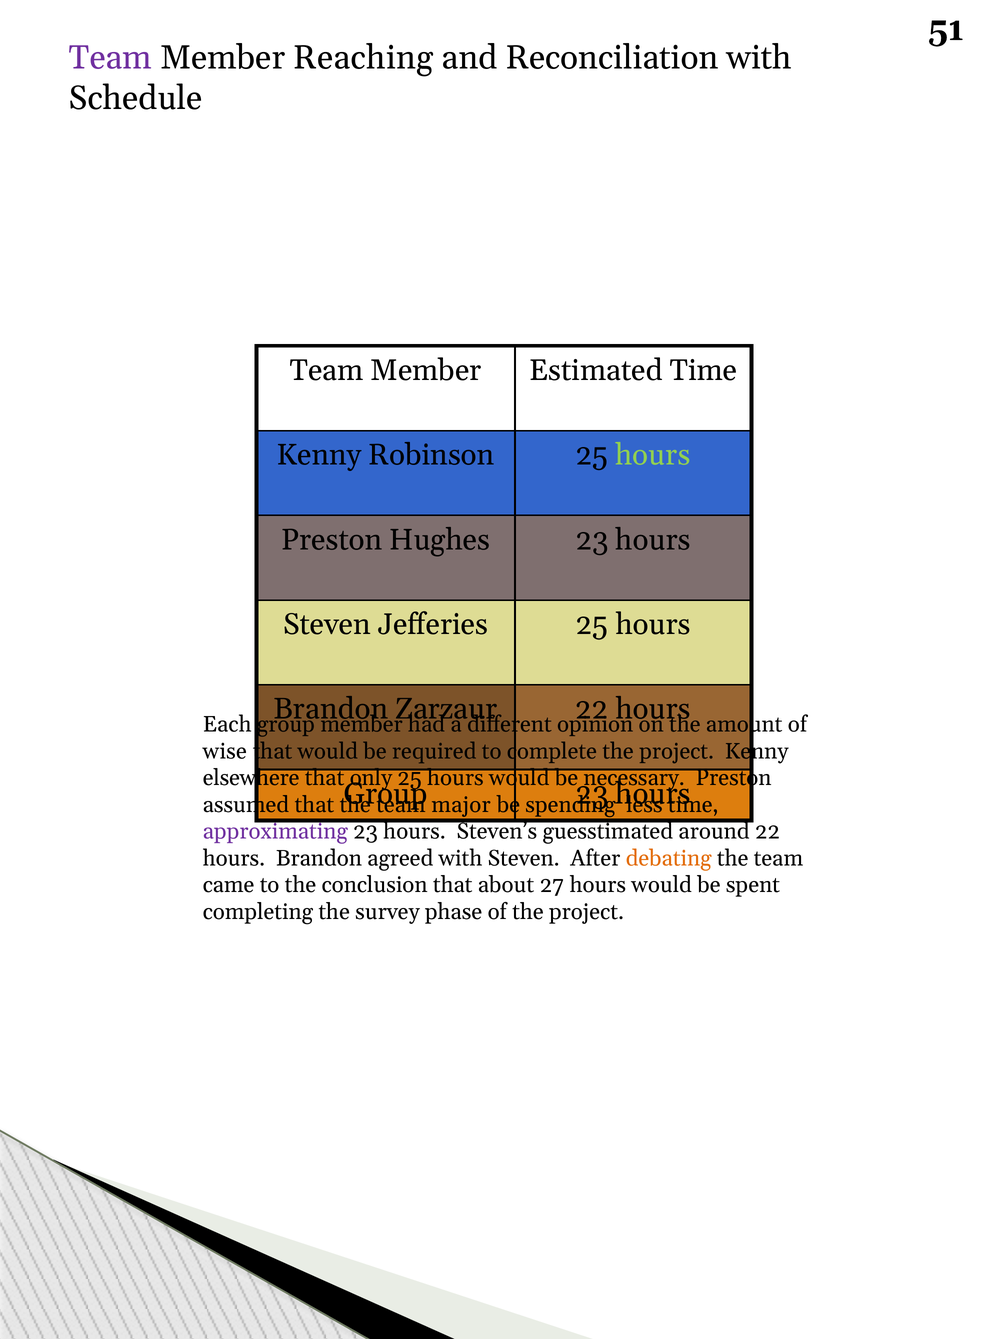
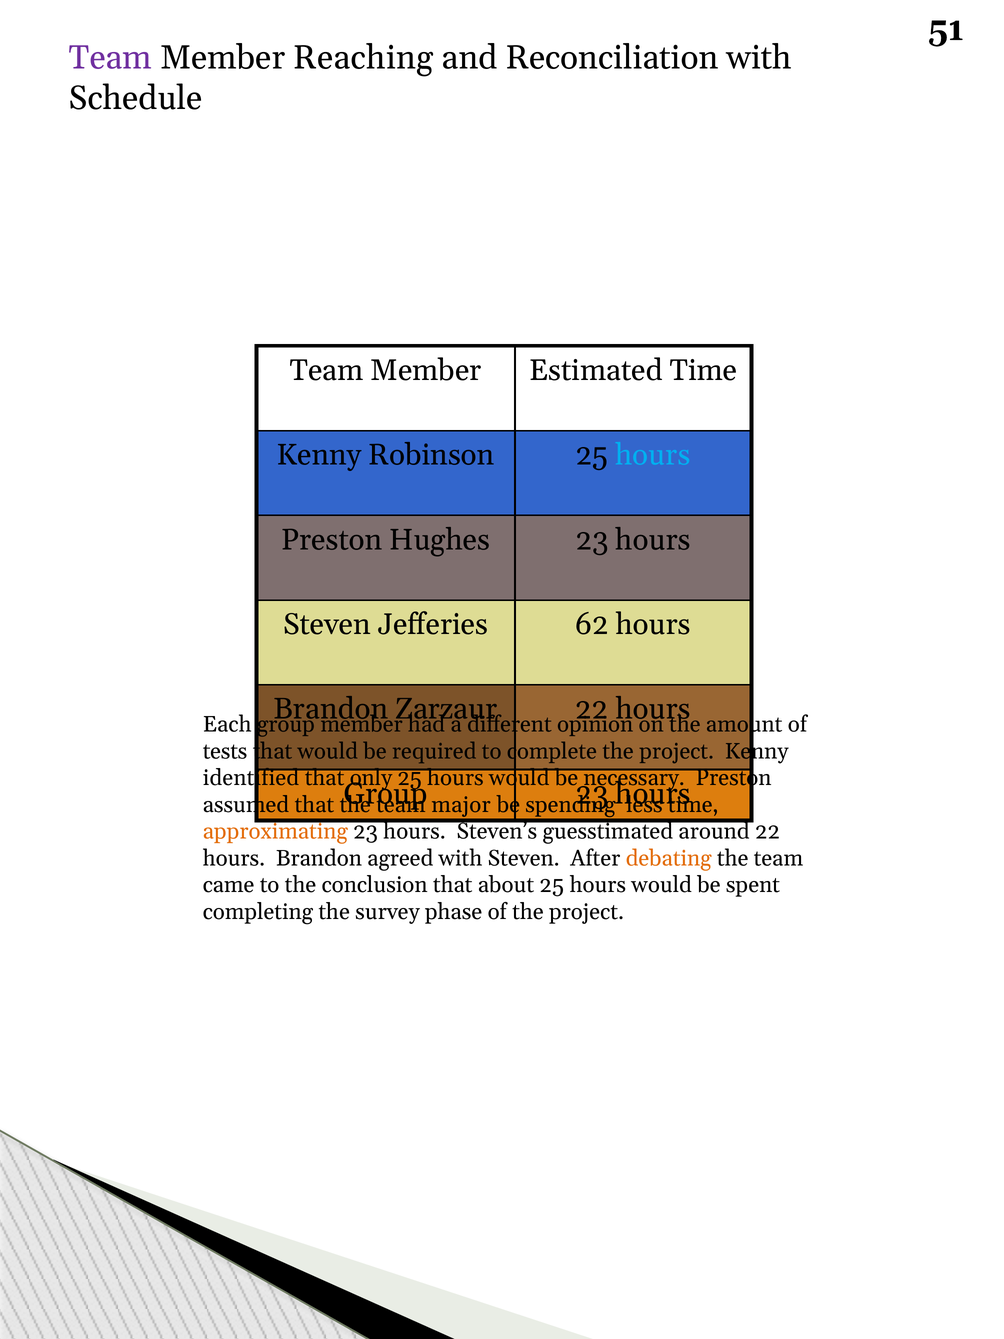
hours at (653, 455) colour: light green -> light blue
Jefferies 25: 25 -> 62
wise: wise -> tests
elsewhere: elsewhere -> identified
approximating colour: purple -> orange
about 27: 27 -> 25
